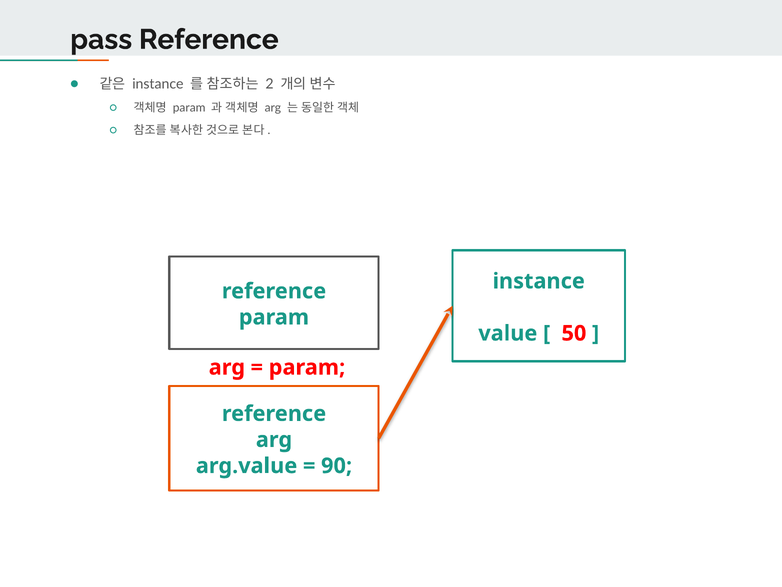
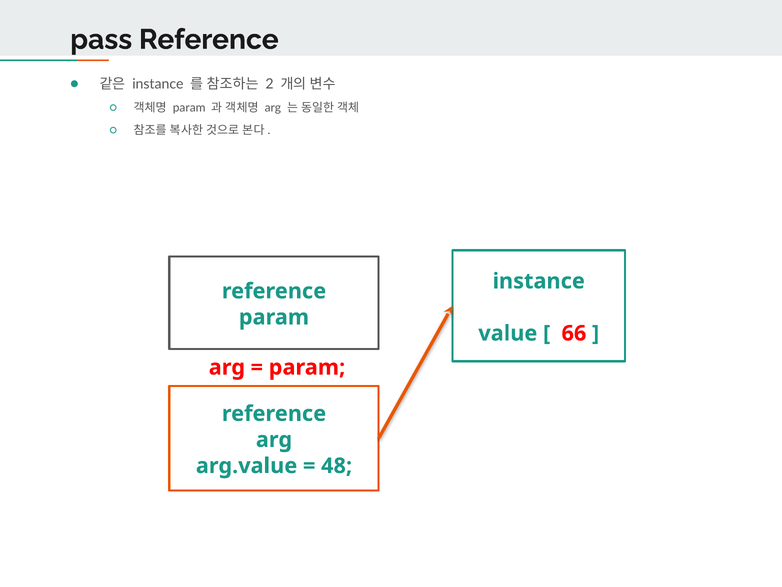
50: 50 -> 66
90: 90 -> 48
